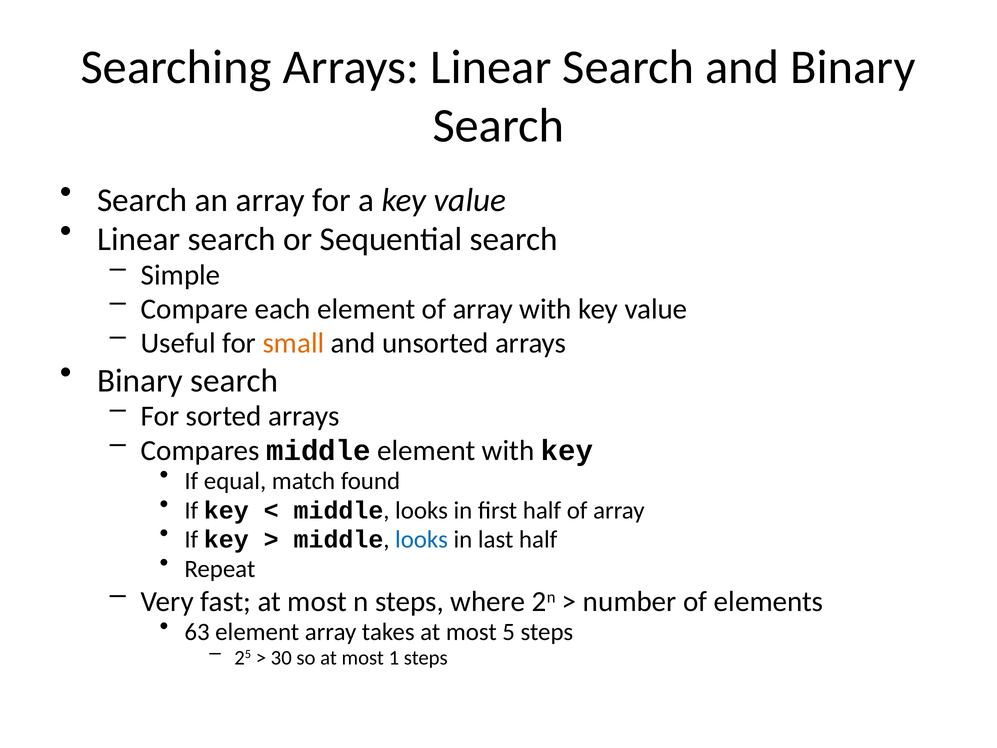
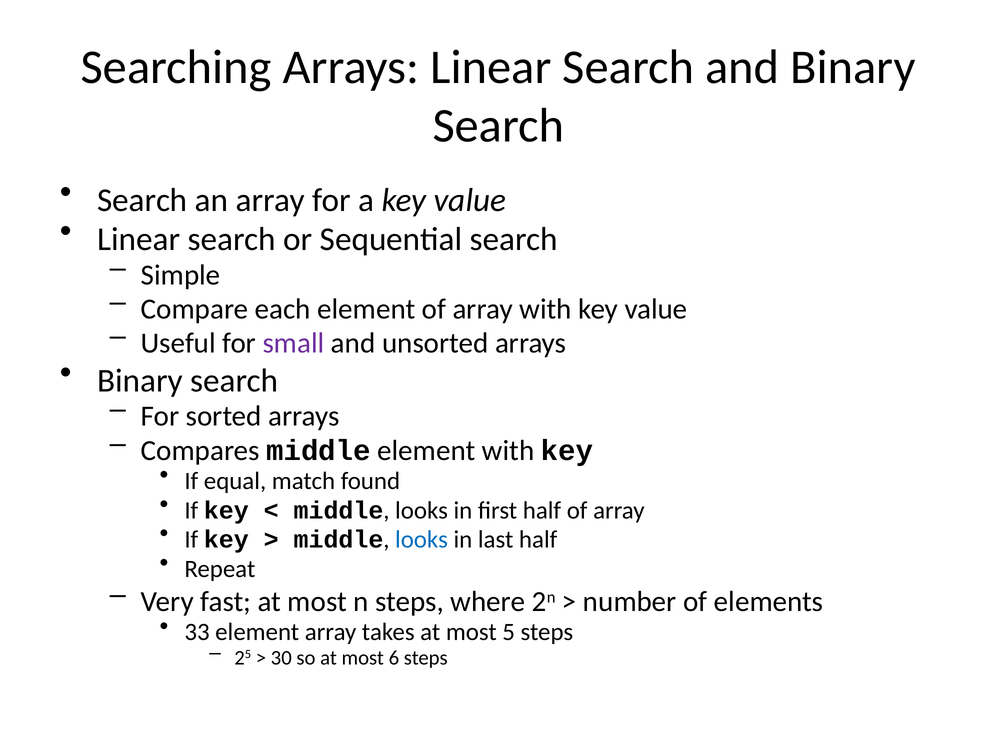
small colour: orange -> purple
63: 63 -> 33
1: 1 -> 6
